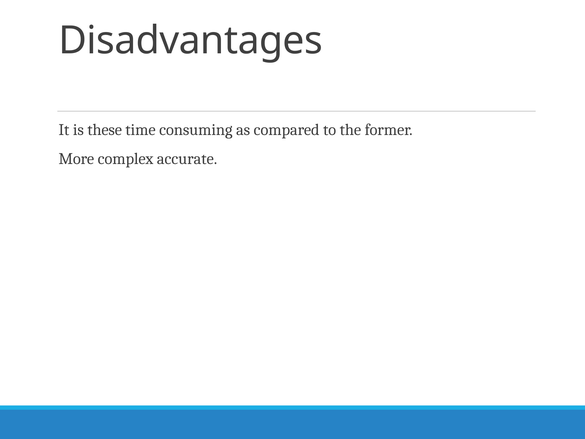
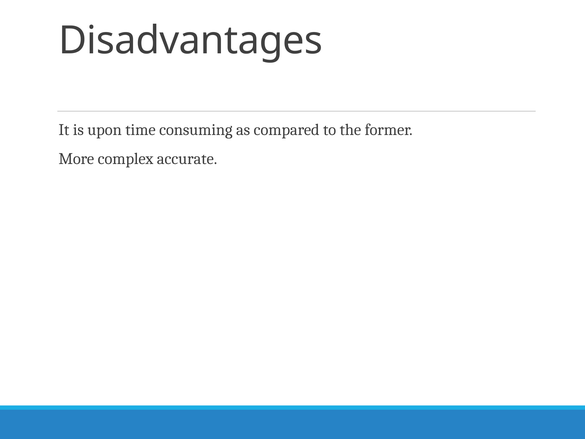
these: these -> upon
